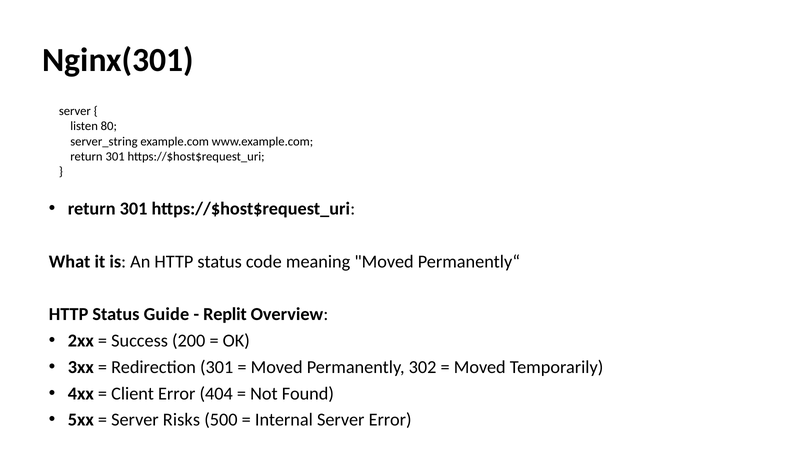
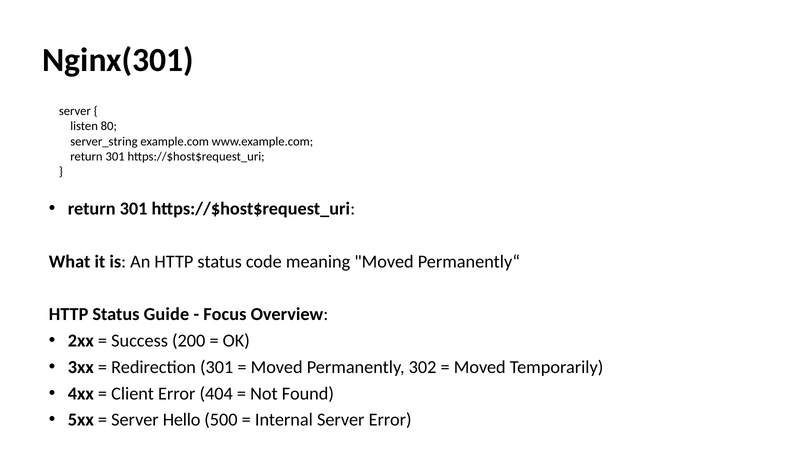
Replit: Replit -> Focus
Risks: Risks -> Hello
